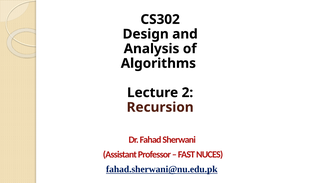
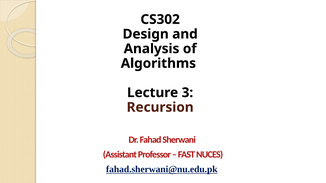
2: 2 -> 3
